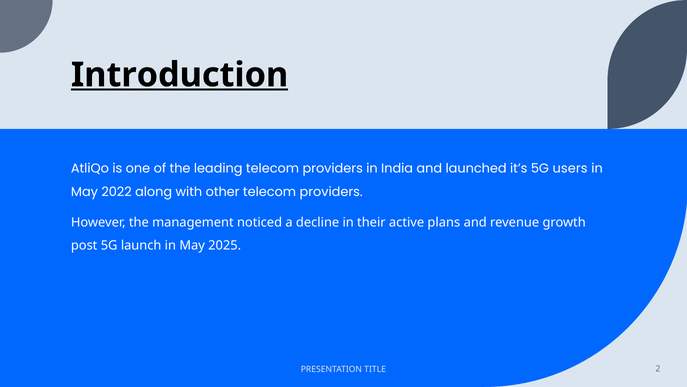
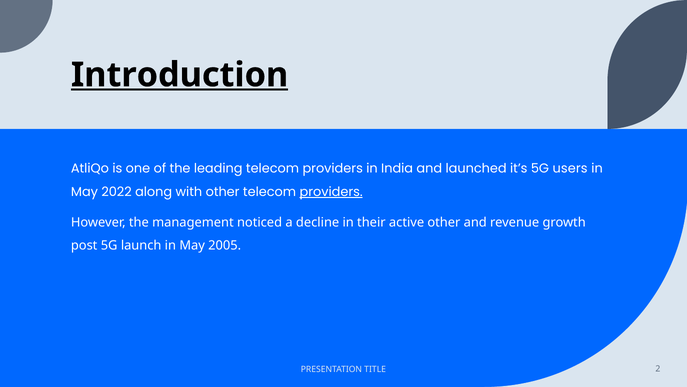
providers at (331, 192) underline: none -> present
active plans: plans -> other
2025: 2025 -> 2005
